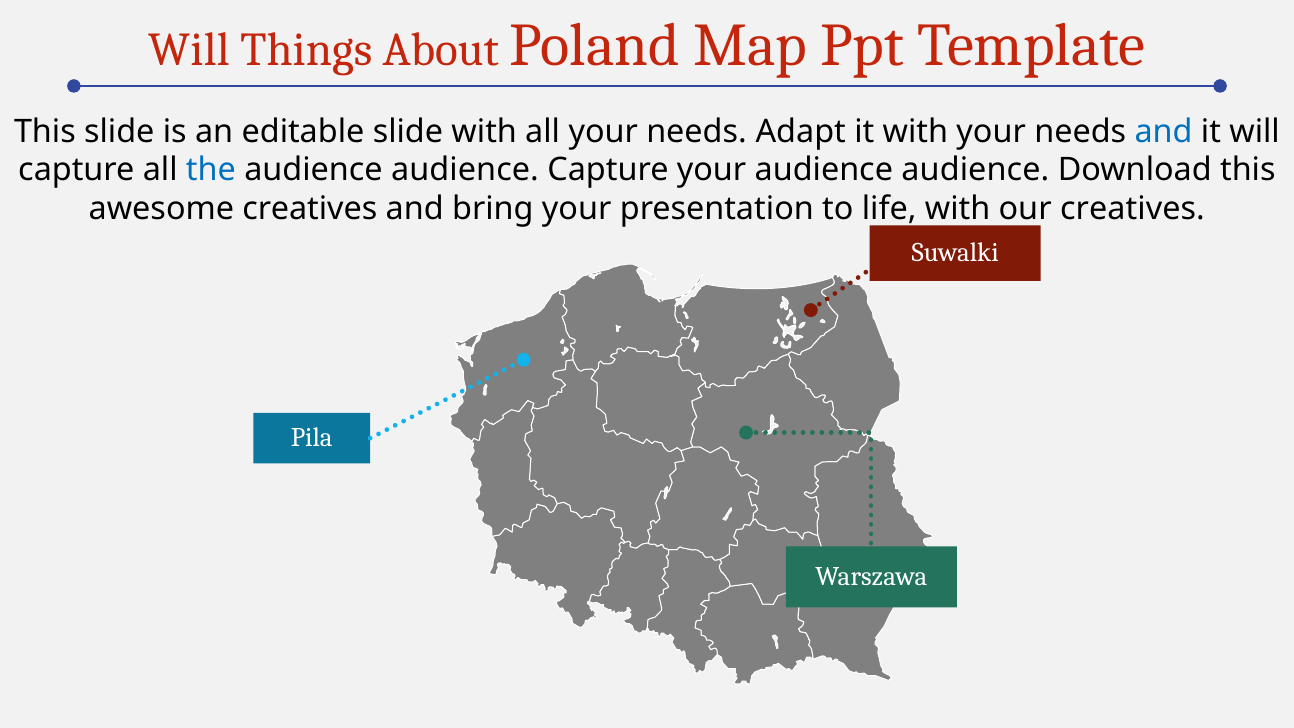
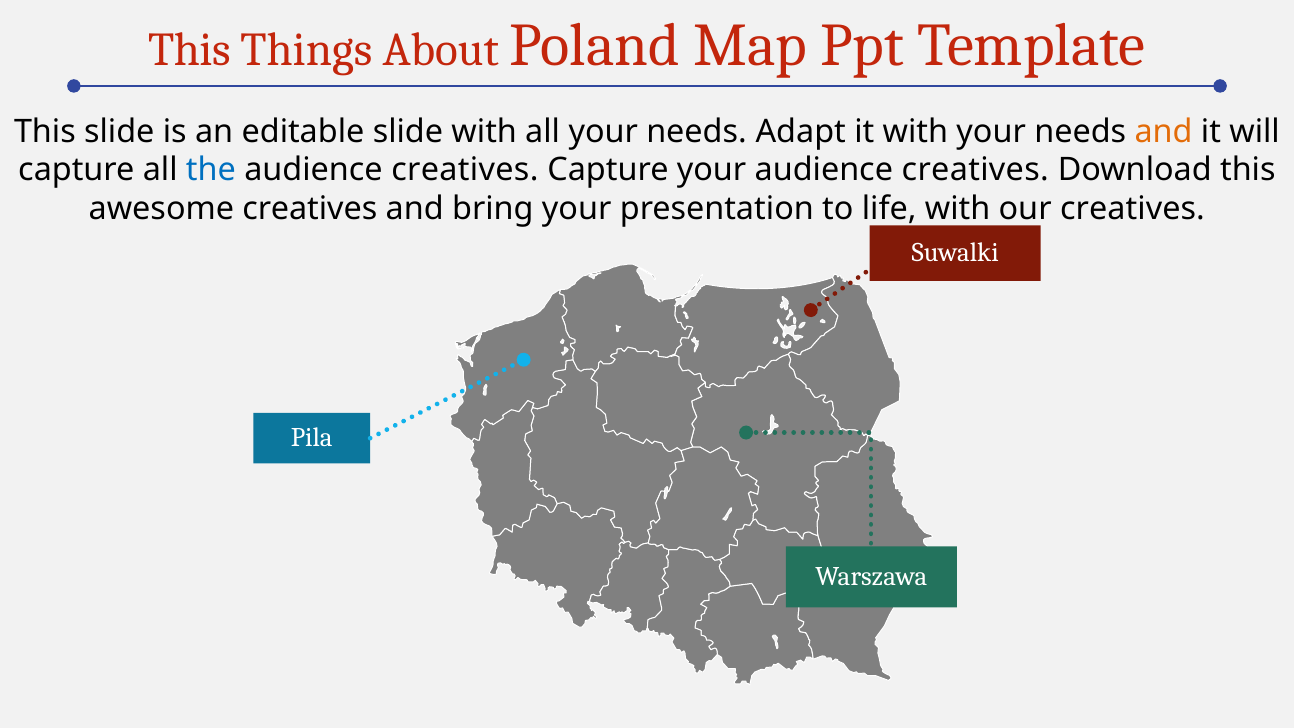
Will at (189, 50): Will -> This
and at (1164, 131) colour: blue -> orange
audience at (465, 170): audience -> creatives
your audience audience: audience -> creatives
